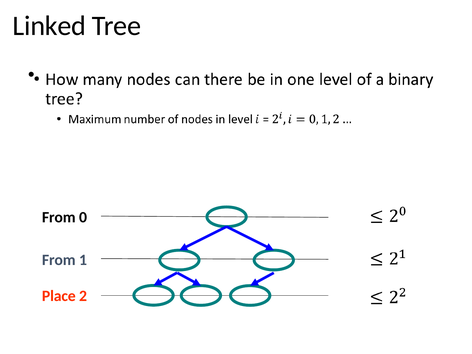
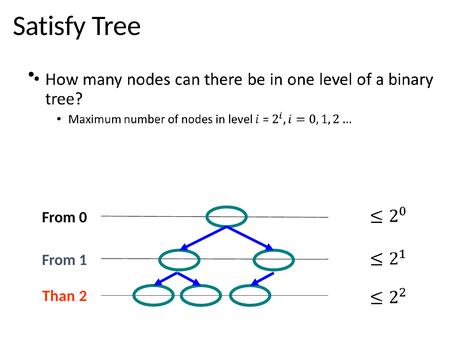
Linked: Linked -> Satisfy
Place: Place -> Than
